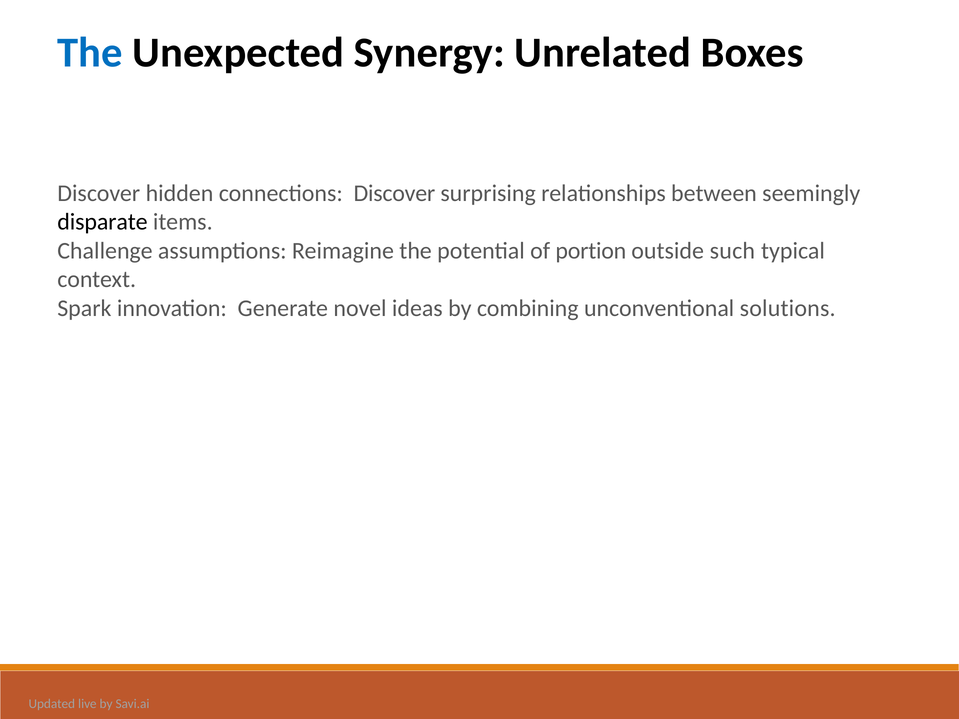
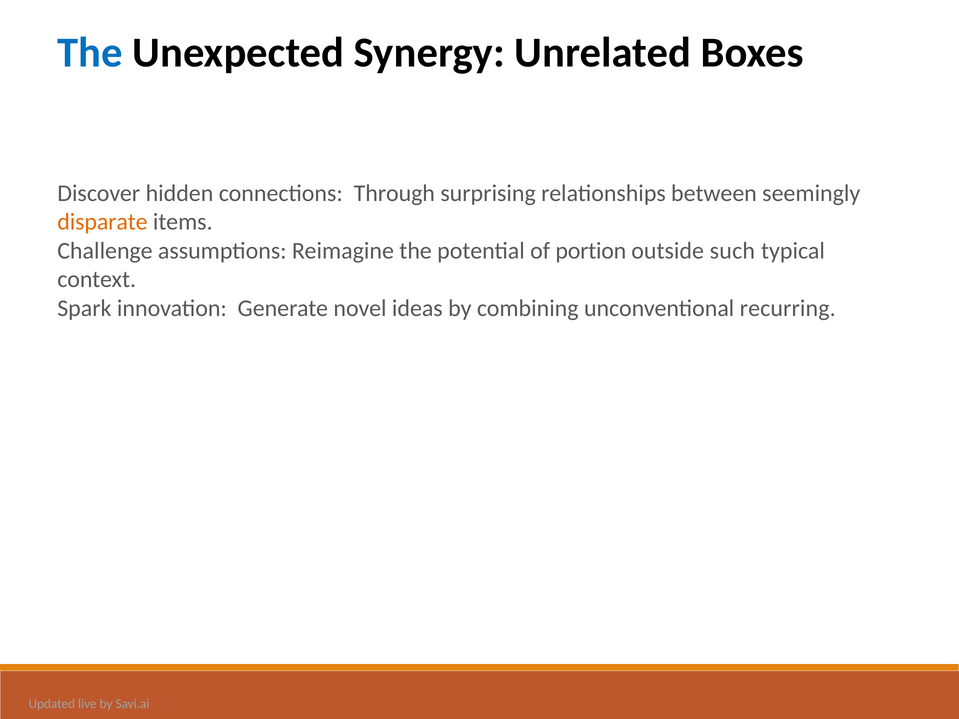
connections Discover: Discover -> Through
disparate colour: black -> orange
solutions: solutions -> recurring
